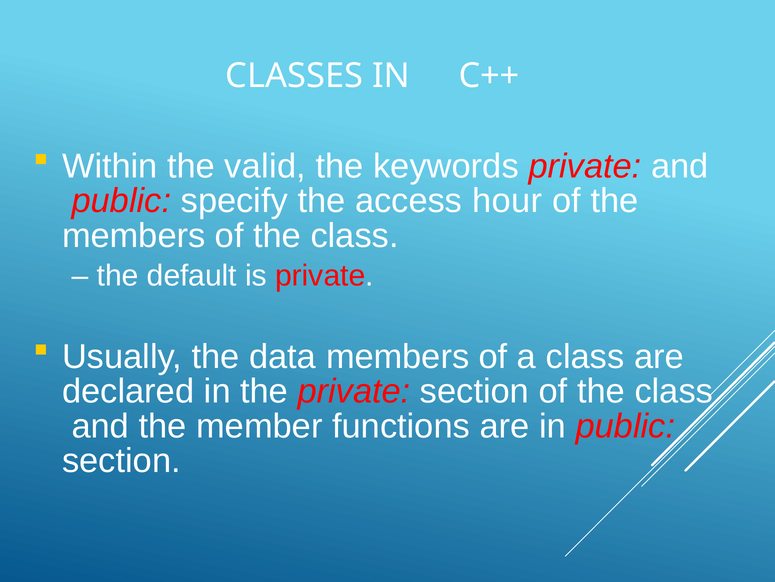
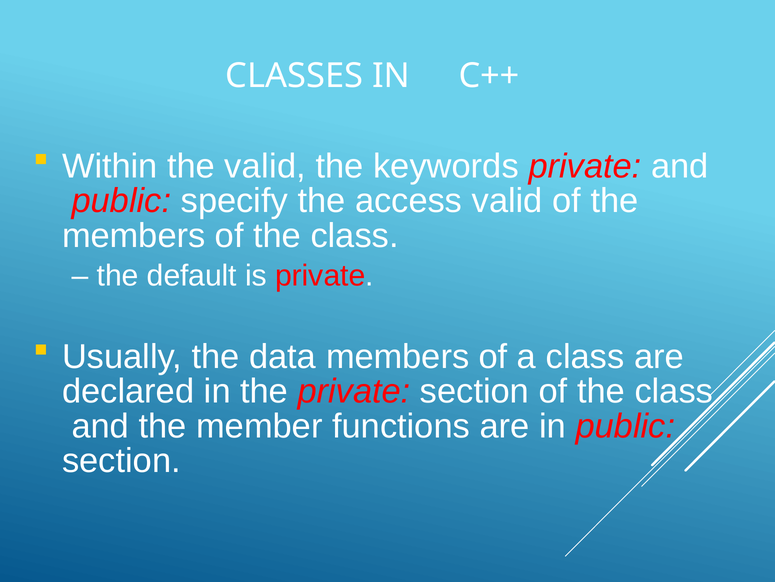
access hour: hour -> valid
